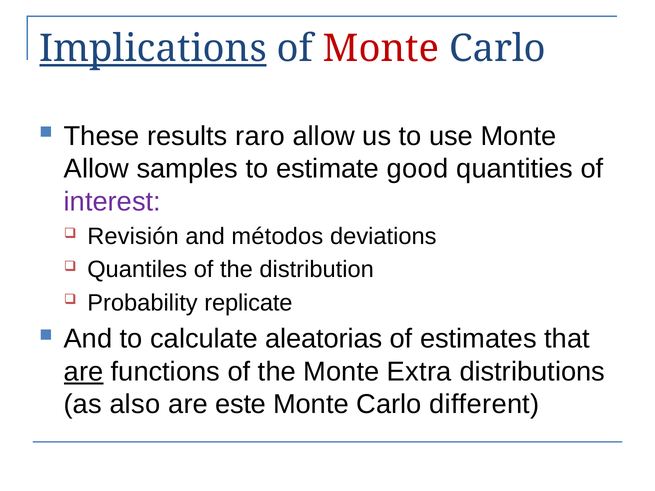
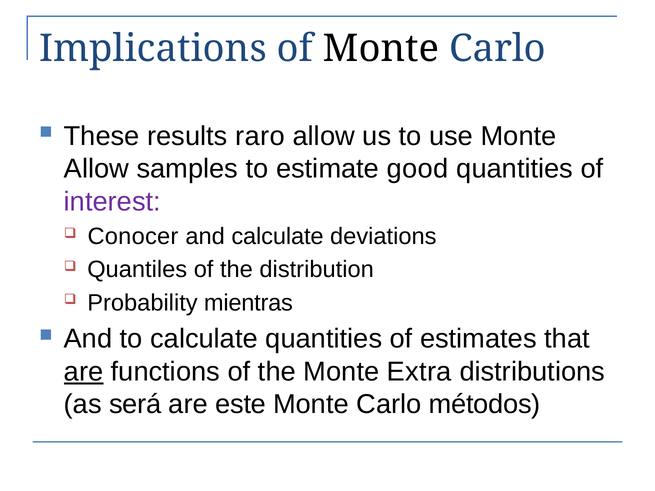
Implications underline: present -> none
Monte at (381, 49) colour: red -> black
Revisión: Revisión -> Conocer
and métodos: métodos -> calculate
replicate: replicate -> mientras
calculate aleatorias: aleatorias -> quantities
also: also -> será
different: different -> métodos
